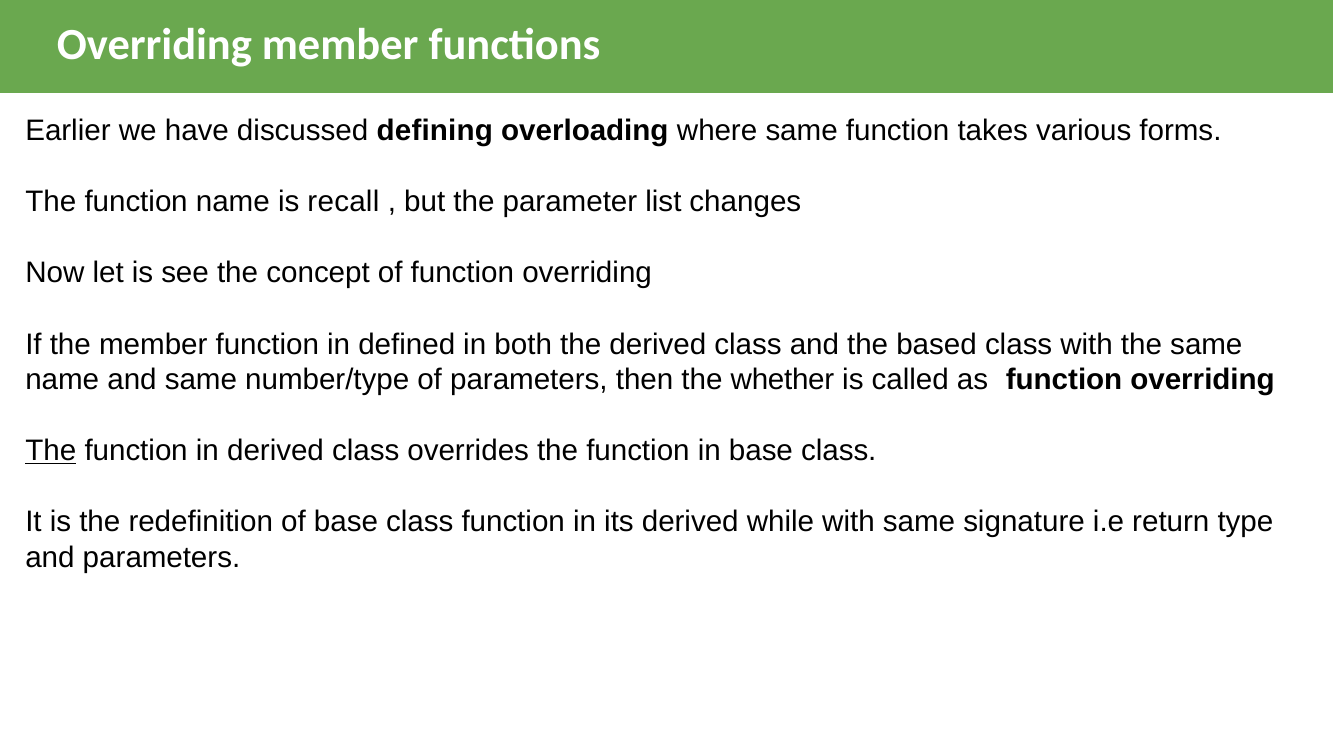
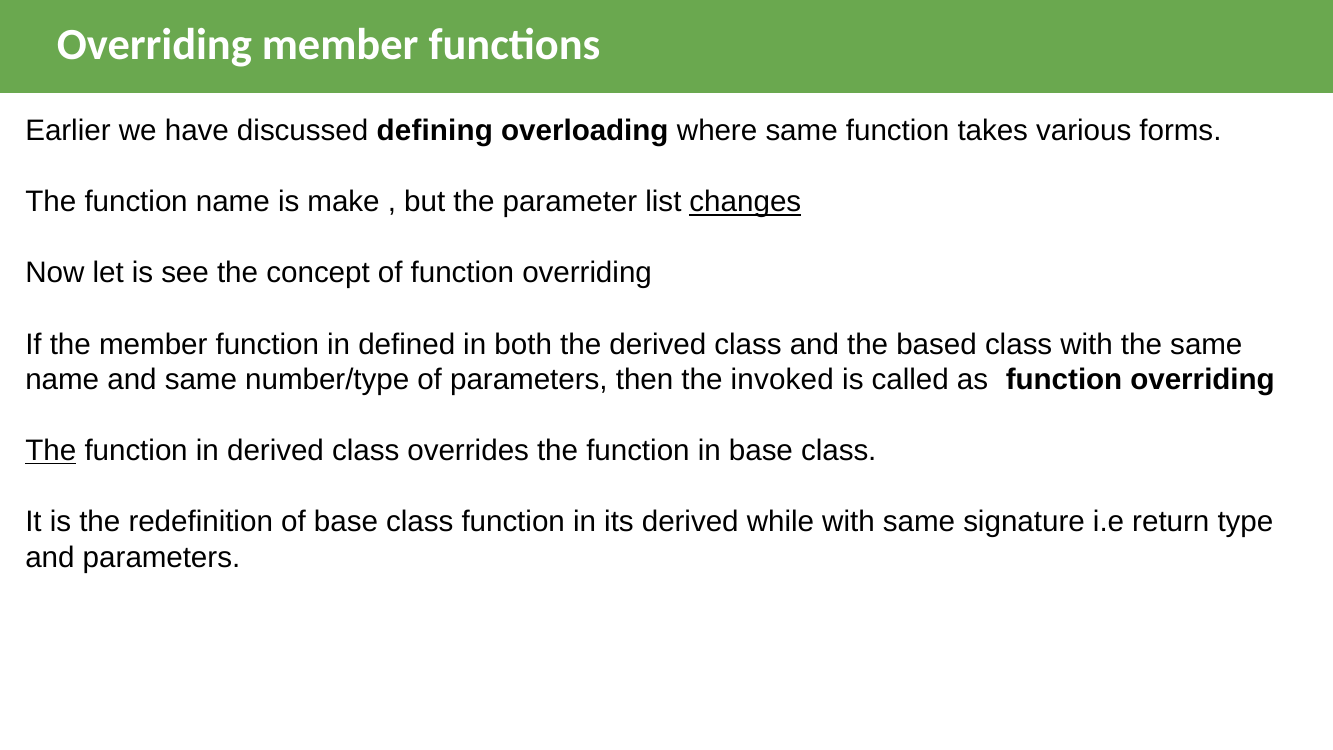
recall: recall -> make
changes underline: none -> present
whether: whether -> invoked
